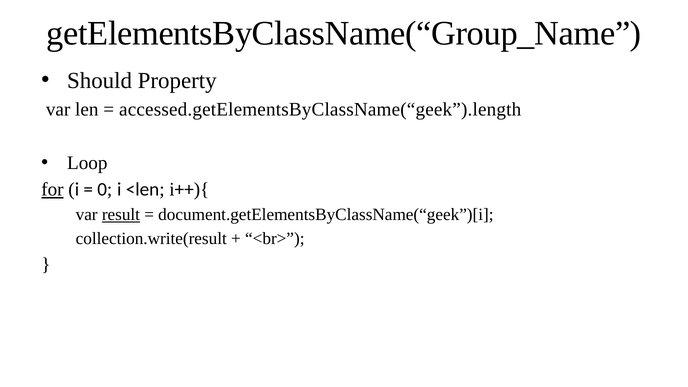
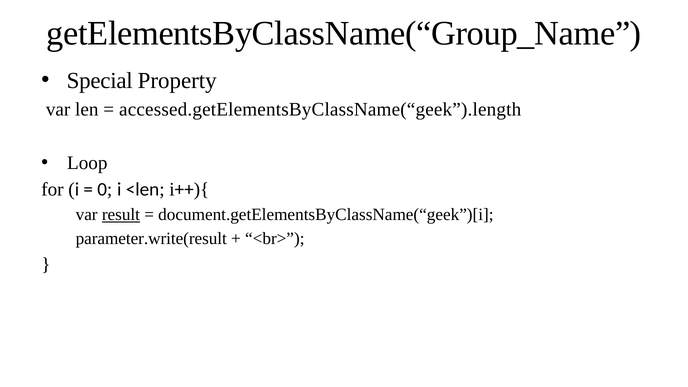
Should: Should -> Special
for underline: present -> none
collection.write(result: collection.write(result -> parameter.write(result
